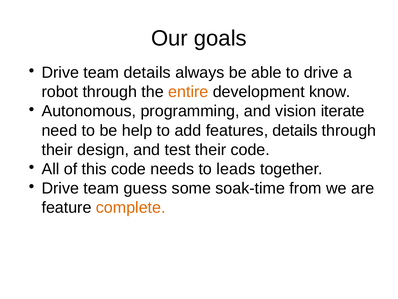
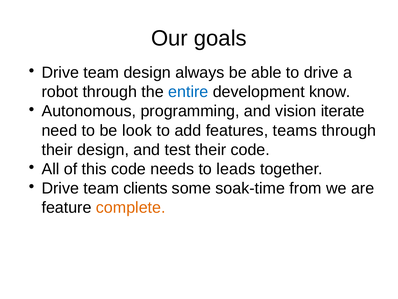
team details: details -> design
entire colour: orange -> blue
help: help -> look
features details: details -> teams
guess: guess -> clients
